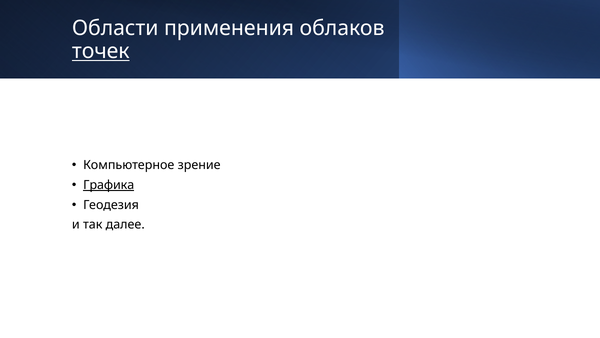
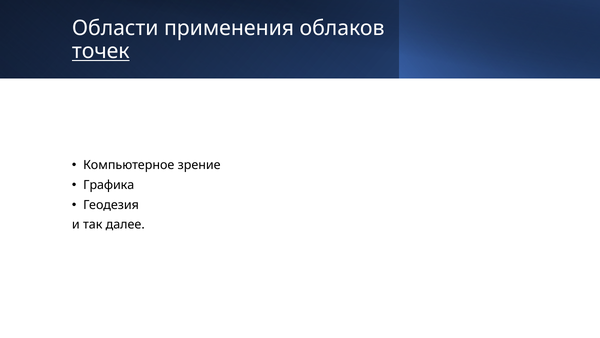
Графика underline: present -> none
